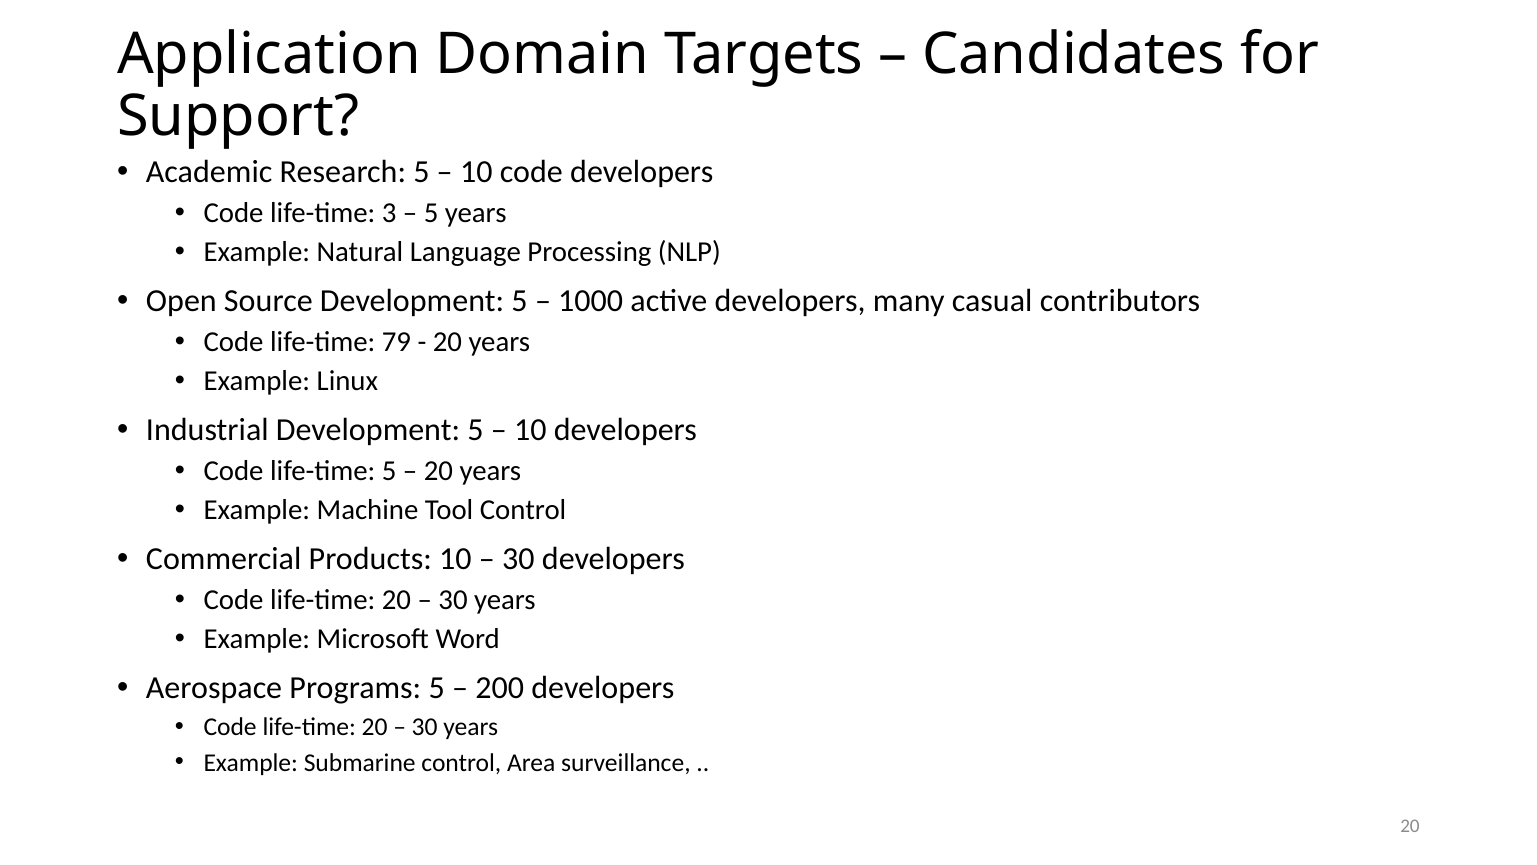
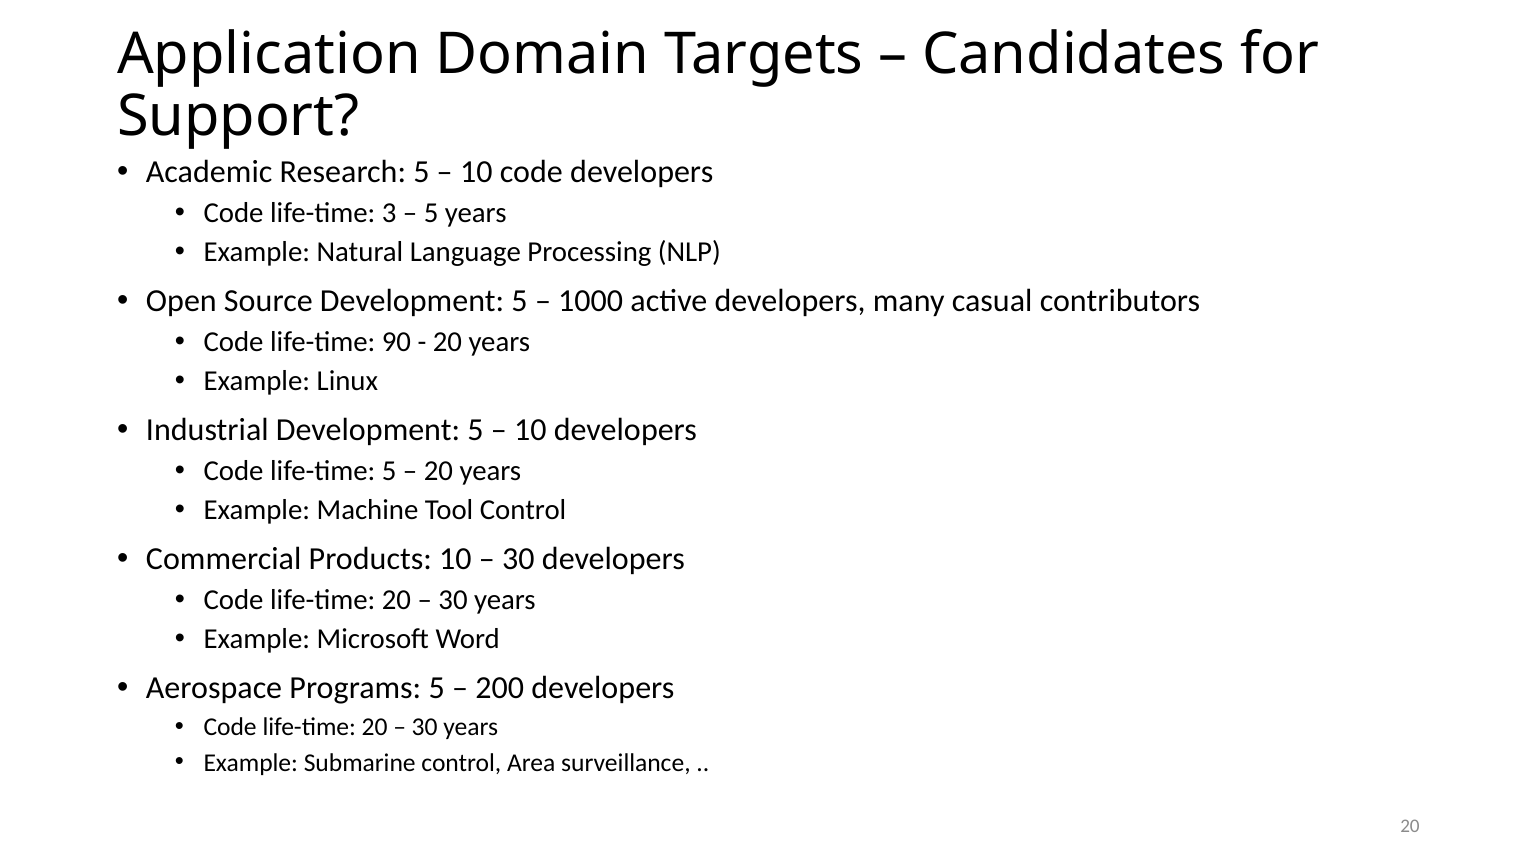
79: 79 -> 90
